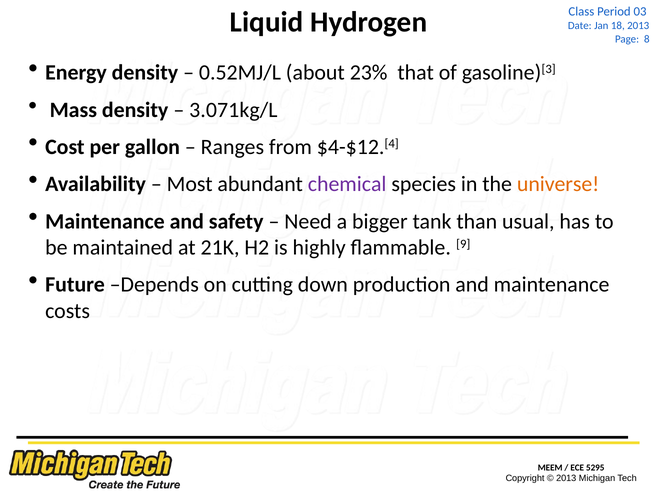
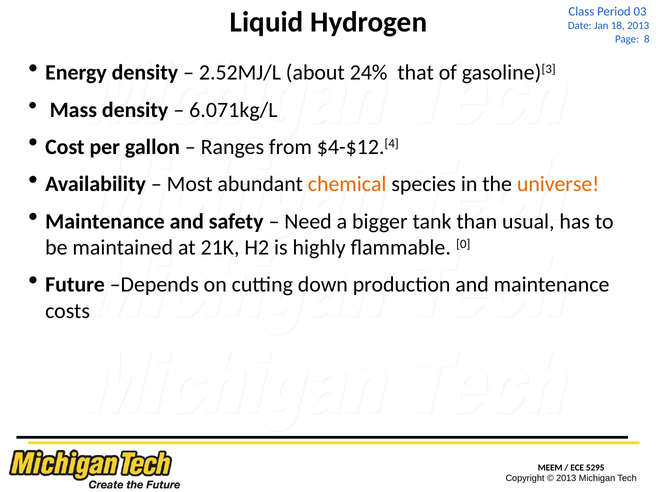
0.52MJ/L: 0.52MJ/L -> 2.52MJ/L
23%: 23% -> 24%
3.071kg/L: 3.071kg/L -> 6.071kg/L
chemical colour: purple -> orange
9: 9 -> 0
